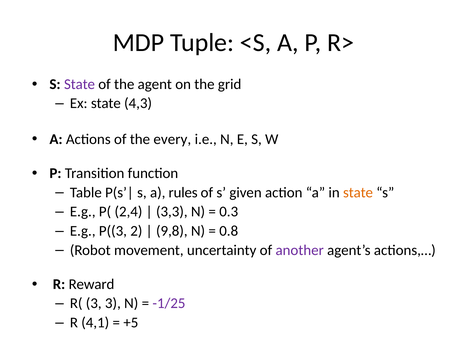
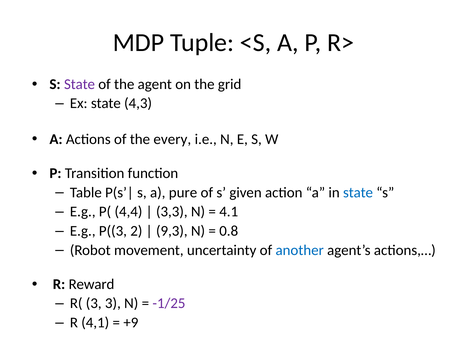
rules: rules -> pure
state at (358, 193) colour: orange -> blue
2,4: 2,4 -> 4,4
0.3: 0.3 -> 4.1
9,8: 9,8 -> 9,3
another colour: purple -> blue
+5: +5 -> +9
